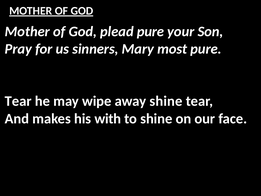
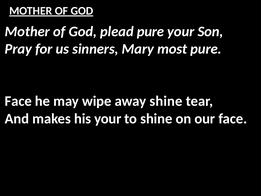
Tear at (18, 101): Tear -> Face
his with: with -> your
